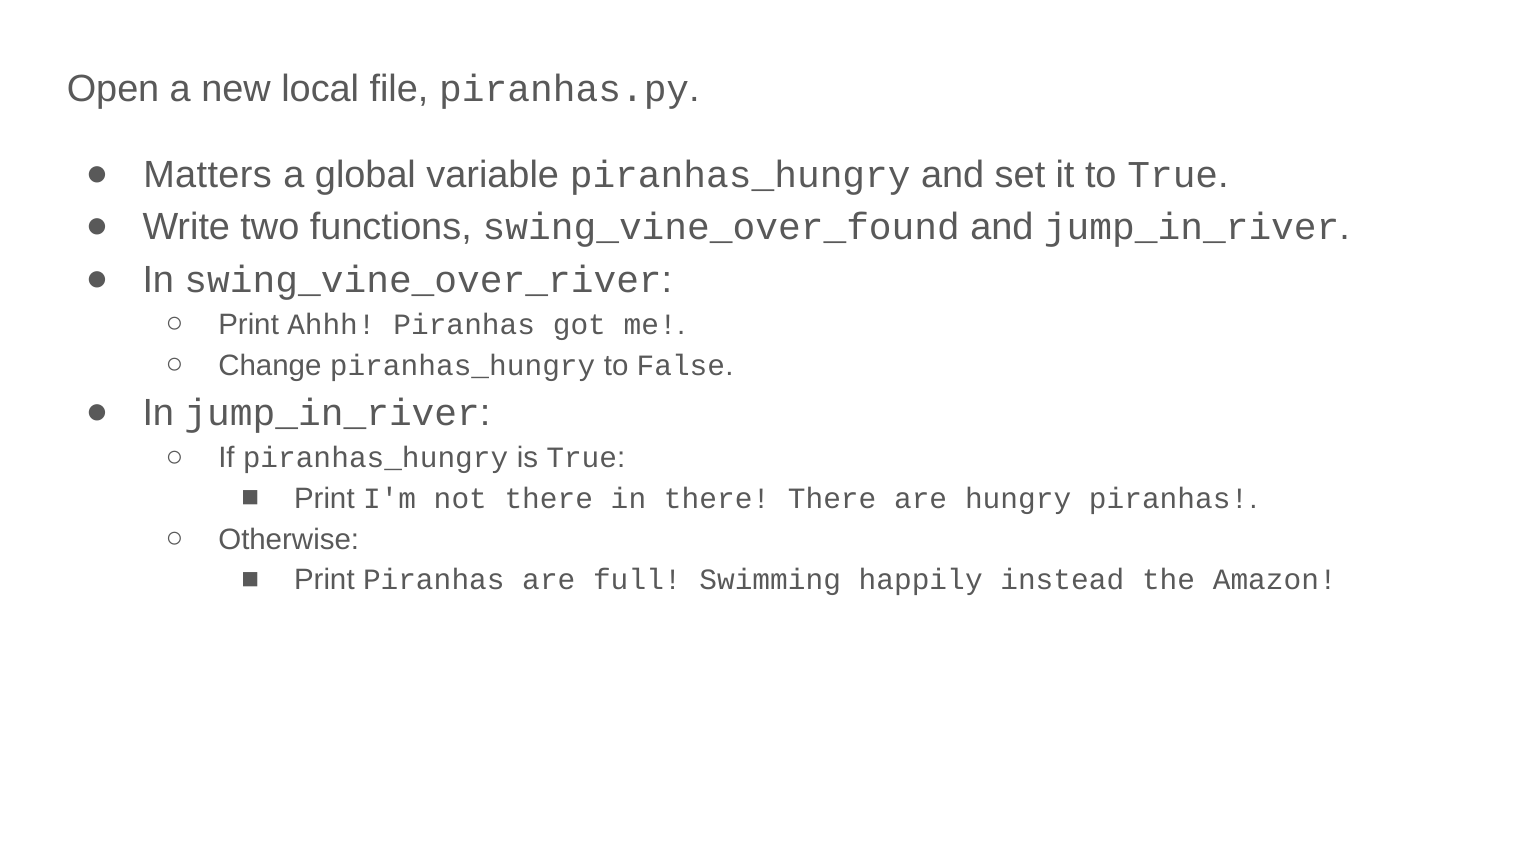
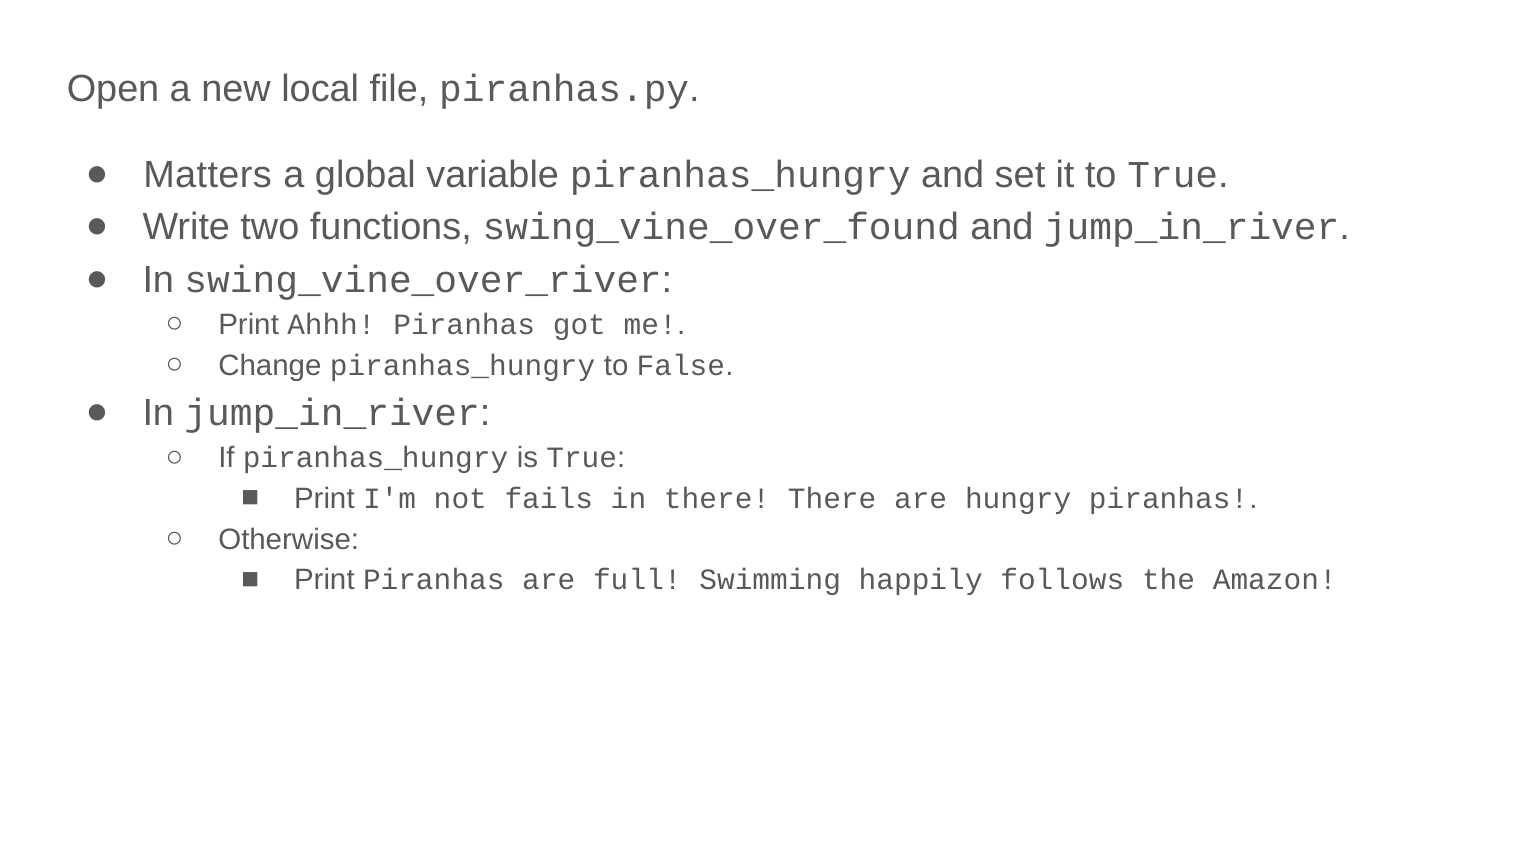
not there: there -> fails
instead: instead -> follows
